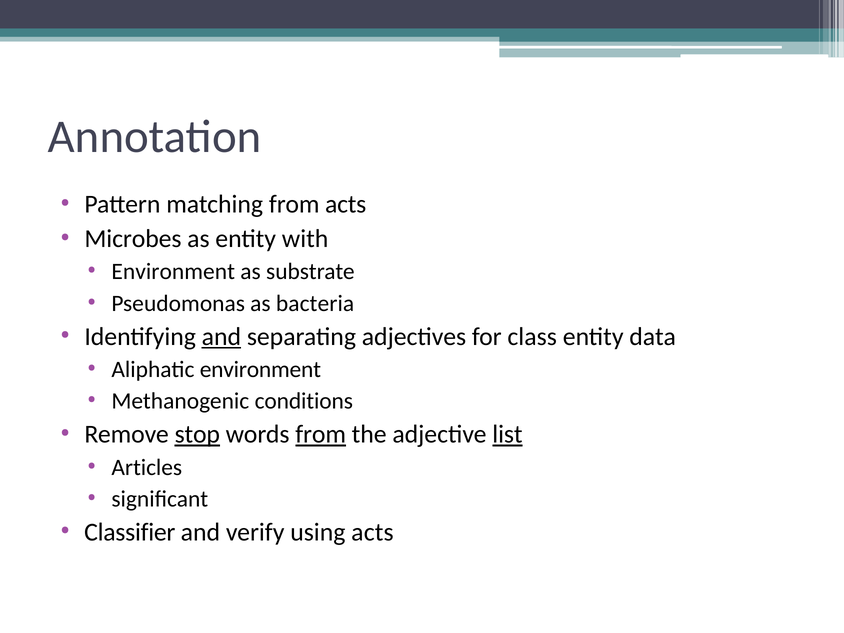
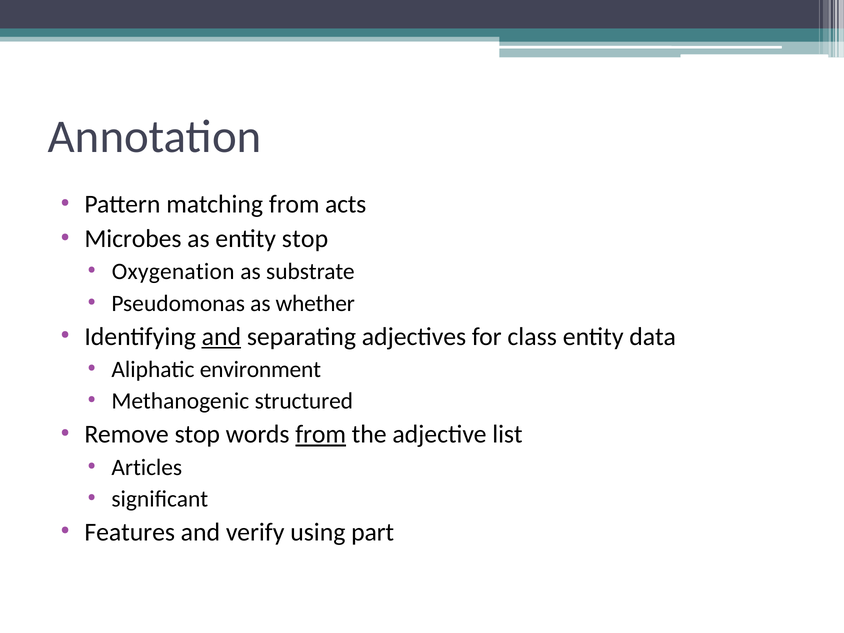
entity with: with -> stop
Environment at (173, 272): Environment -> Oxygenation
bacteria: bacteria -> whether
conditions: conditions -> structured
stop at (197, 434) underline: present -> none
list underline: present -> none
Classifier: Classifier -> Features
using acts: acts -> part
